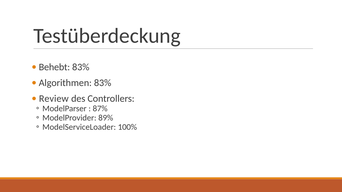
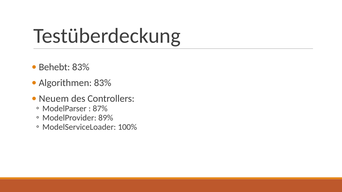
Review: Review -> Neuem
